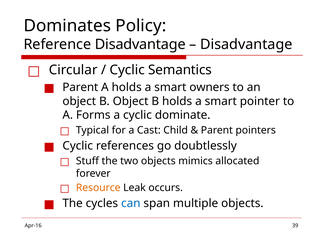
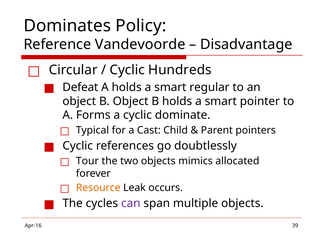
Reference Disadvantage: Disadvantage -> Vandevoorde
Semantics: Semantics -> Hundreds
Parent at (80, 87): Parent -> Defeat
owners: owners -> regular
Stuff: Stuff -> Tour
can colour: blue -> purple
